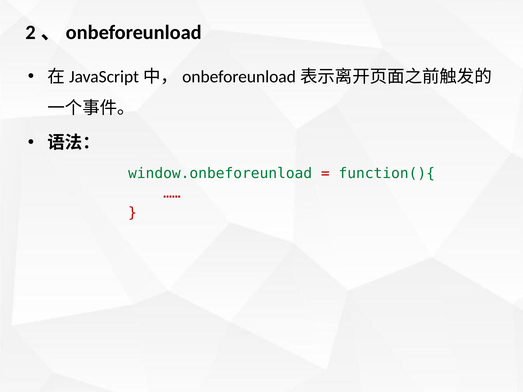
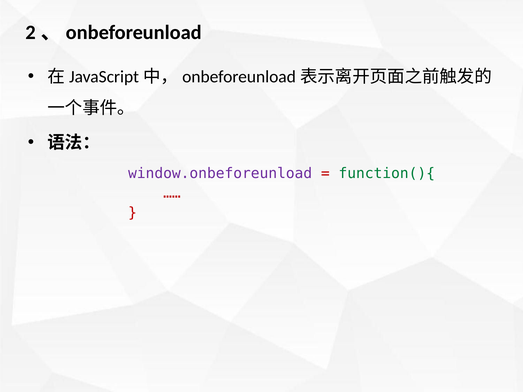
window.onbeforeunload colour: green -> purple
